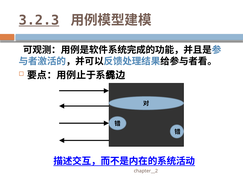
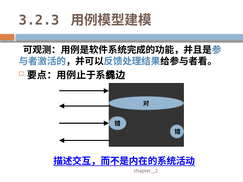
3.2.3 underline: present -> none
